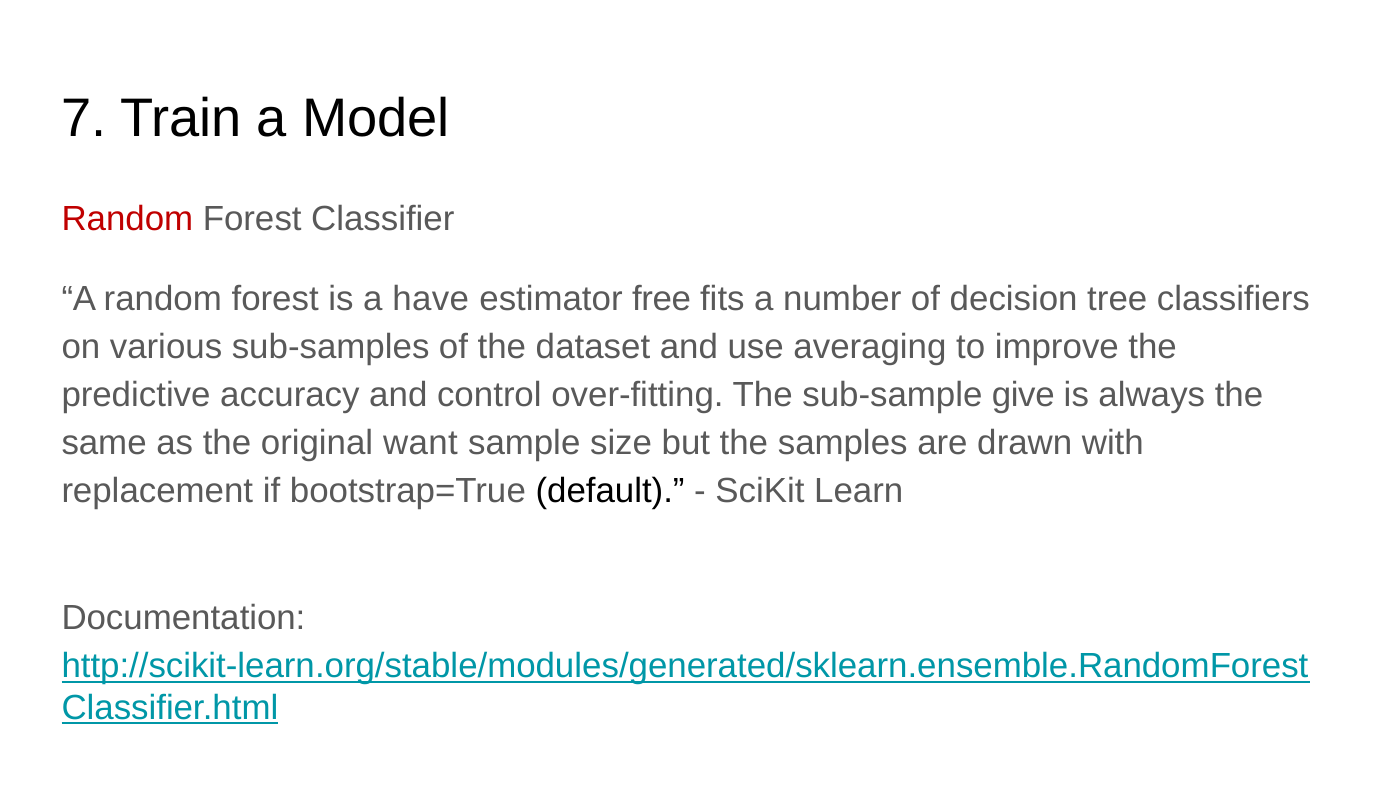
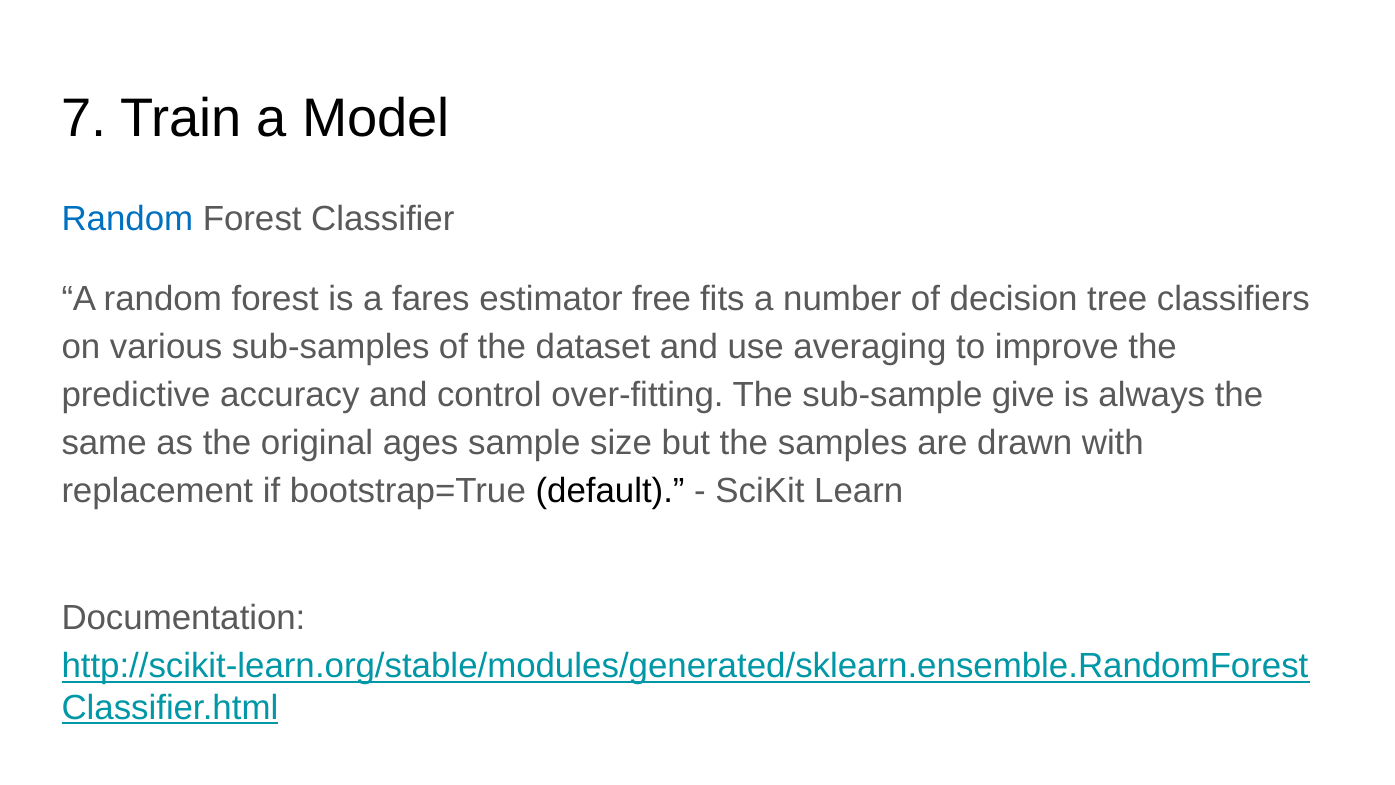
Random at (127, 219) colour: red -> blue
have: have -> fares
want: want -> ages
